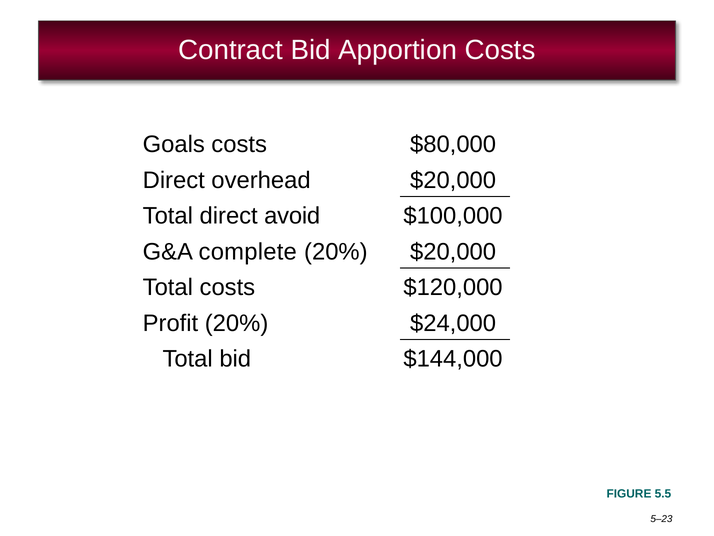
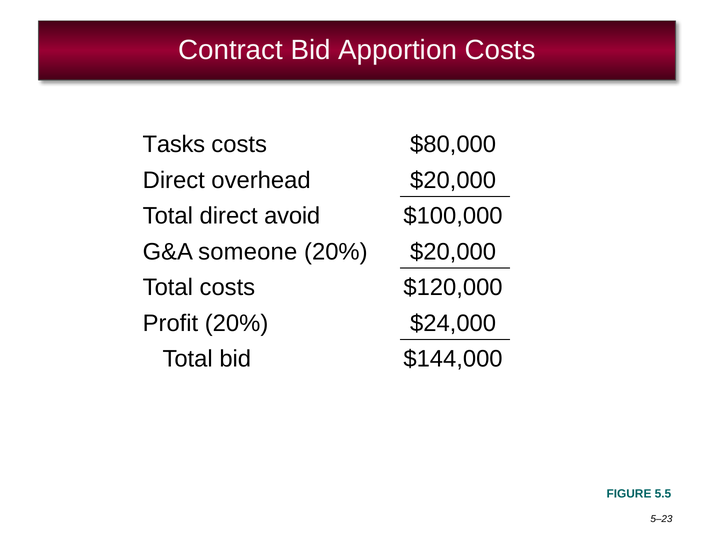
Goals: Goals -> Tasks
complete: complete -> someone
